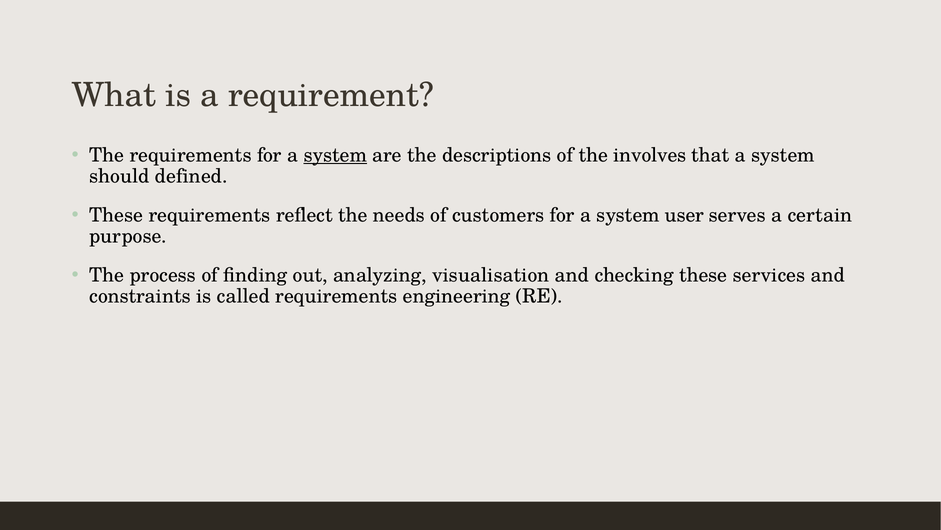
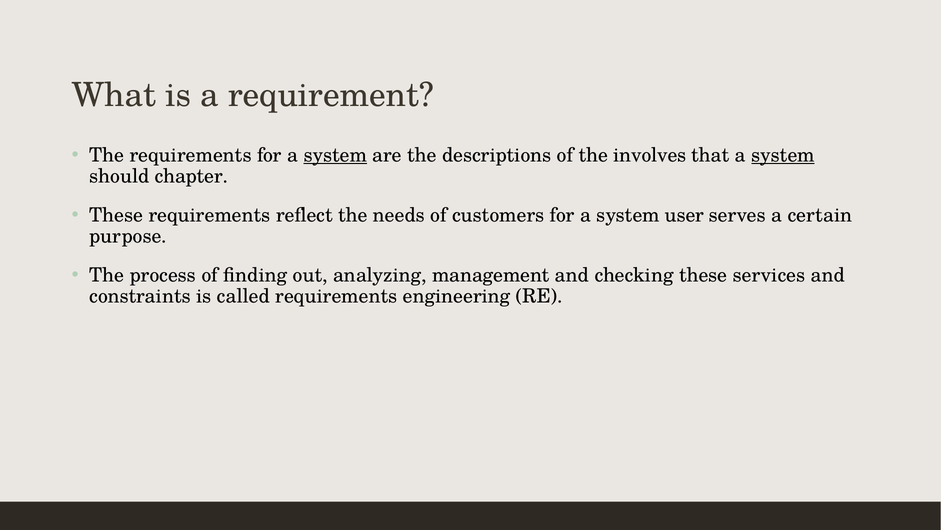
system at (783, 155) underline: none -> present
defined: defined -> chapter
visualisation: visualisation -> management
